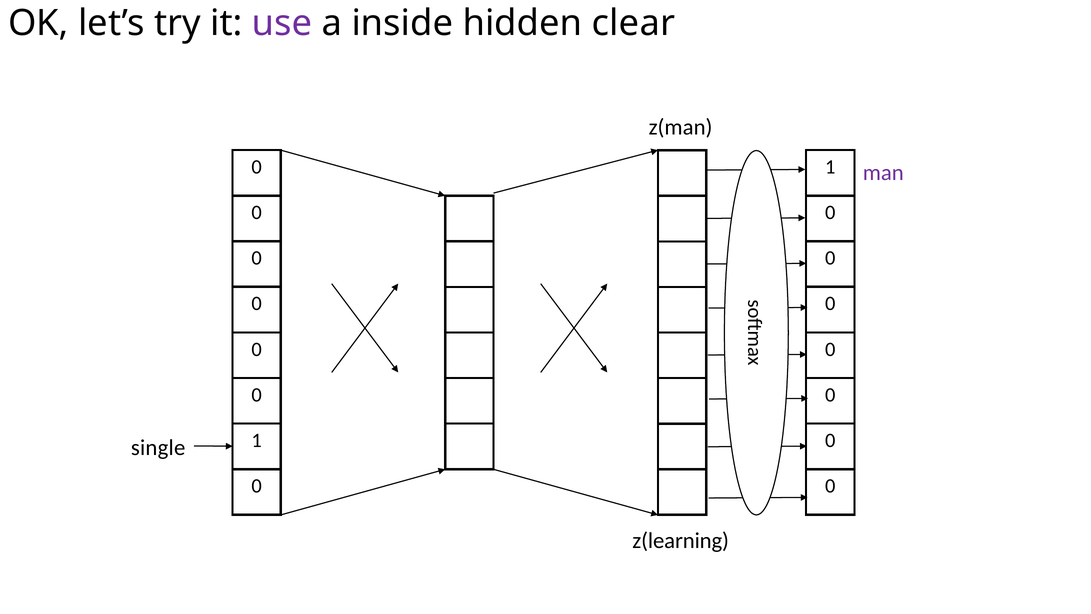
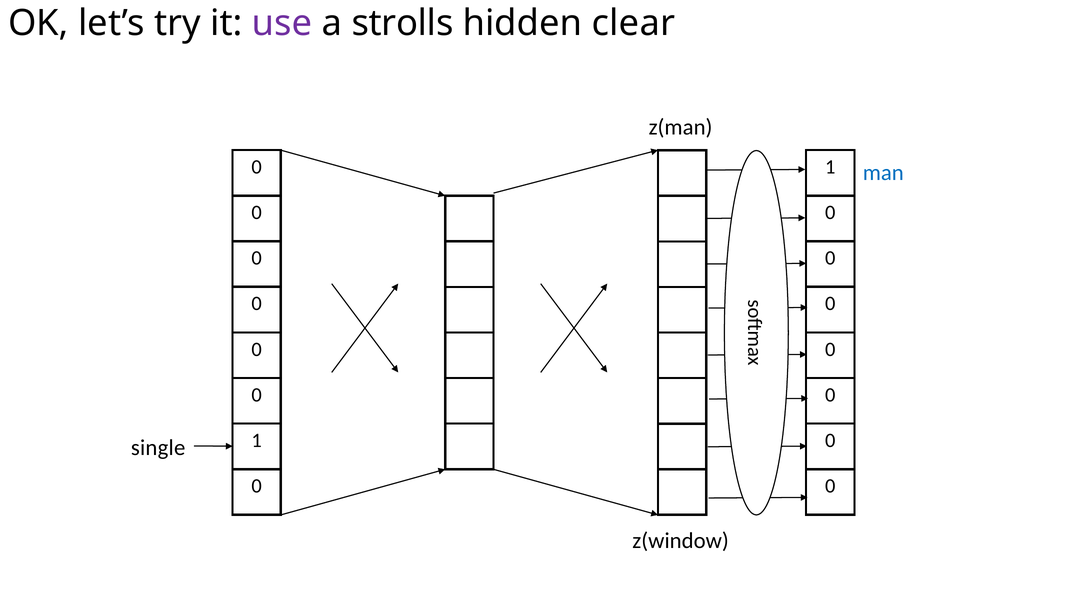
inside: inside -> strolls
man colour: purple -> blue
z(learning: z(learning -> z(window
